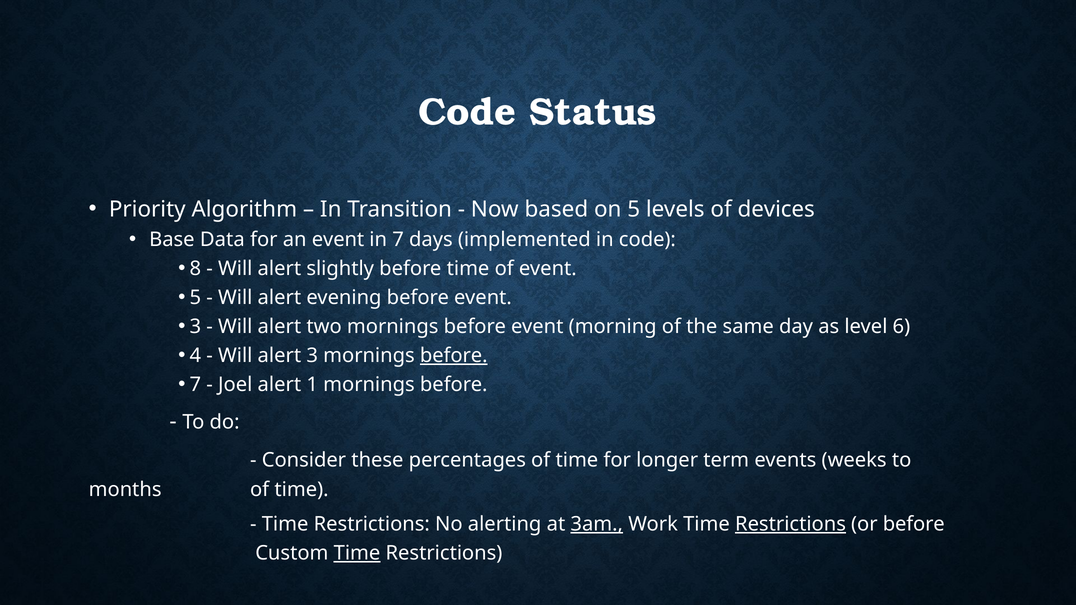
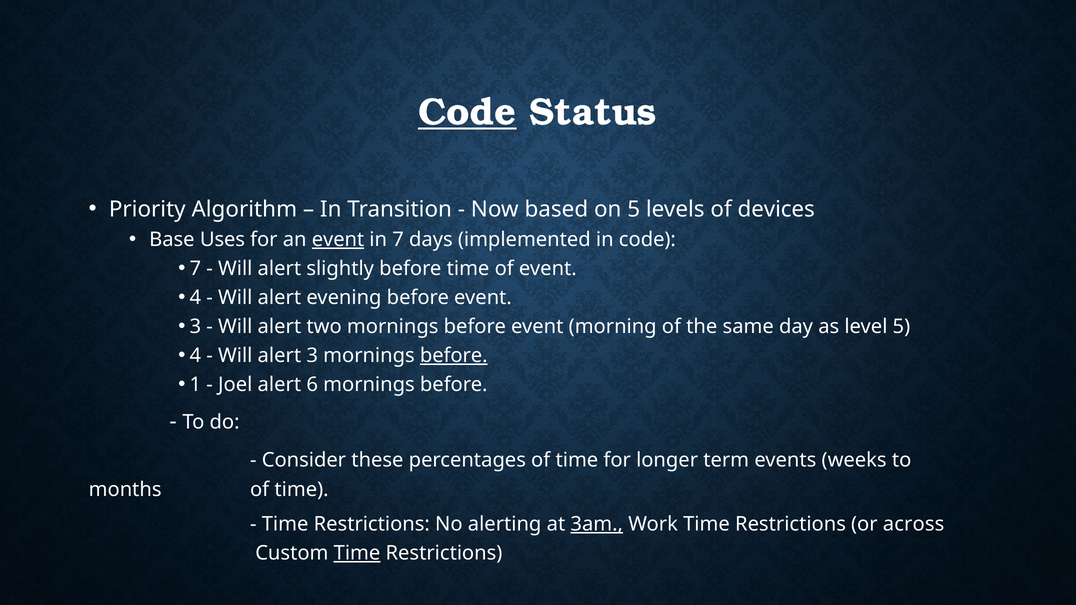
Code at (467, 112) underline: none -> present
Data: Data -> Uses
event at (338, 240) underline: none -> present
8 at (195, 269): 8 -> 7
5 at (195, 298): 5 -> 4
level 6: 6 -> 5
7 at (195, 385): 7 -> 1
1: 1 -> 6
Restrictions at (791, 524) underline: present -> none
or before: before -> across
